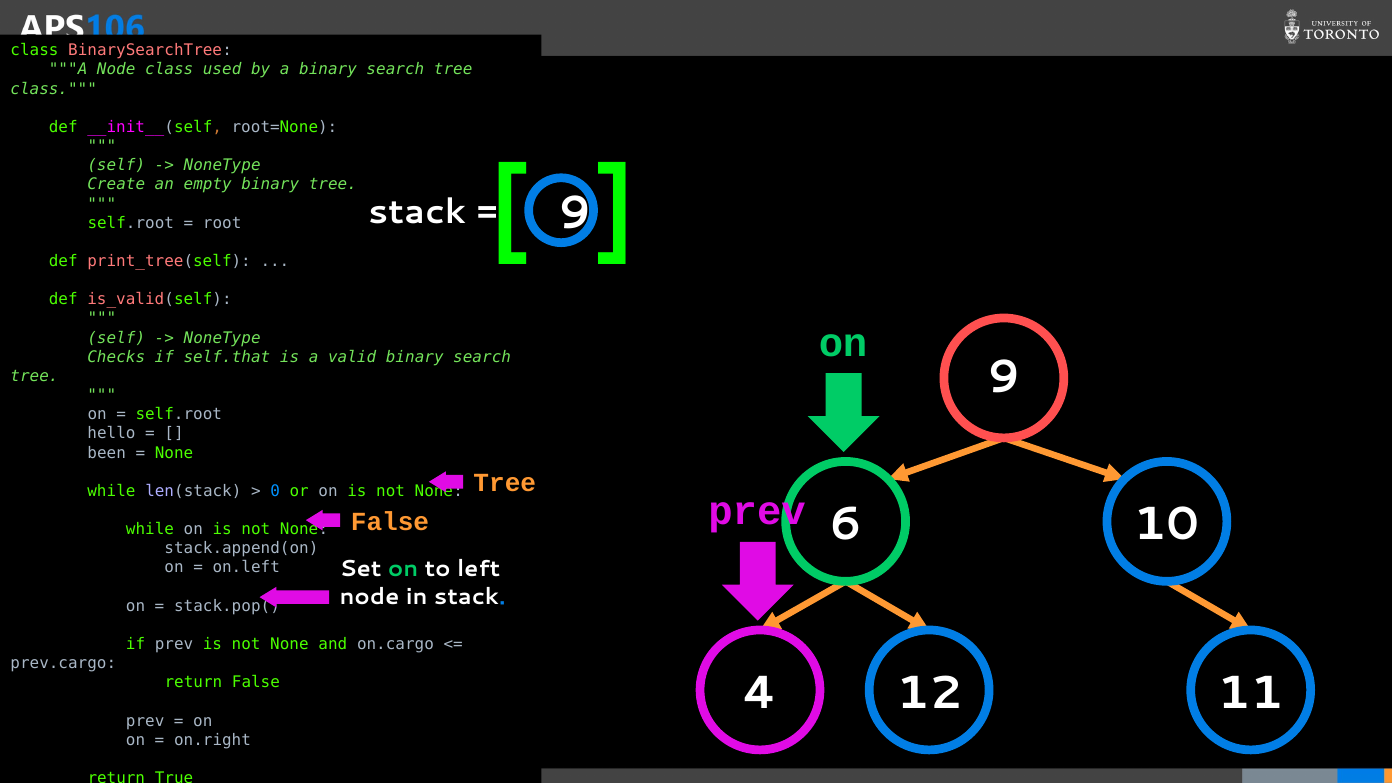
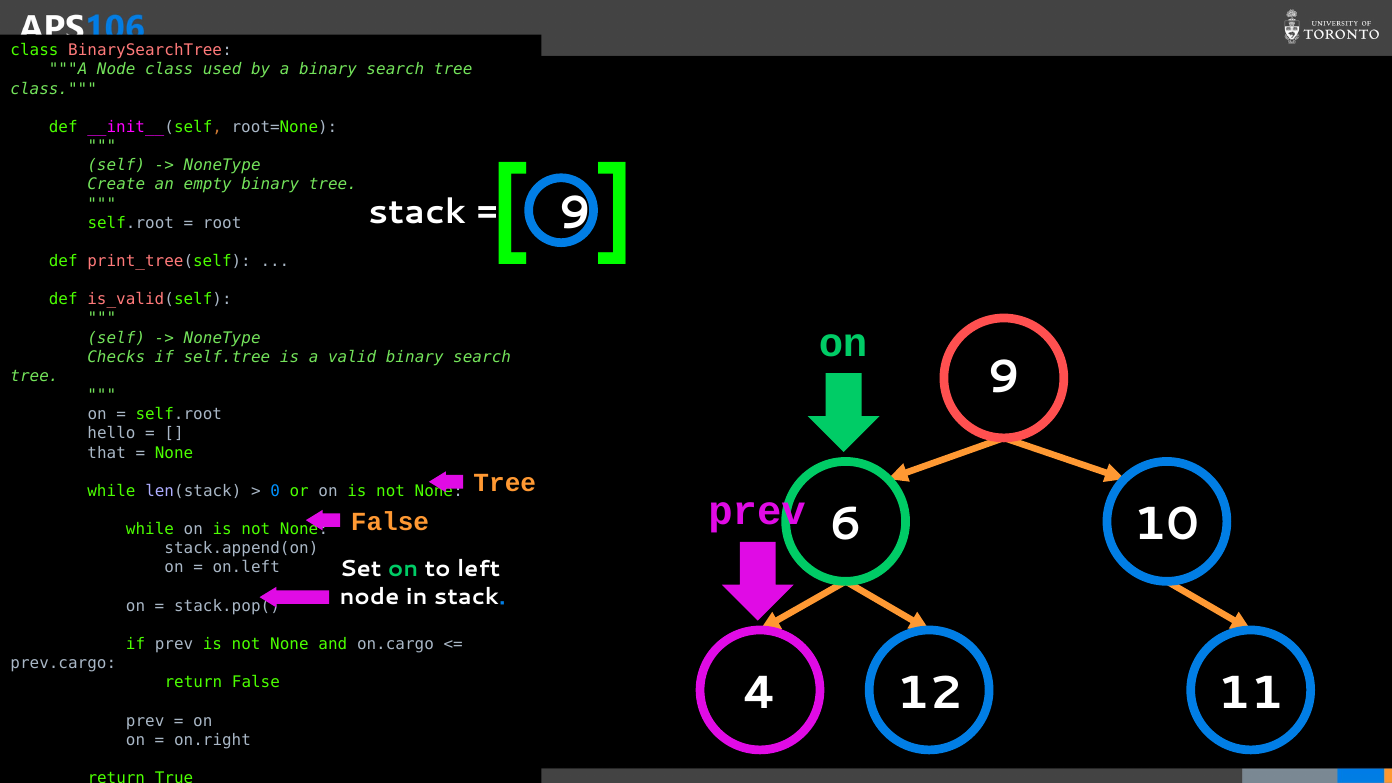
self.that: self.that -> self.tree
been: been -> that
